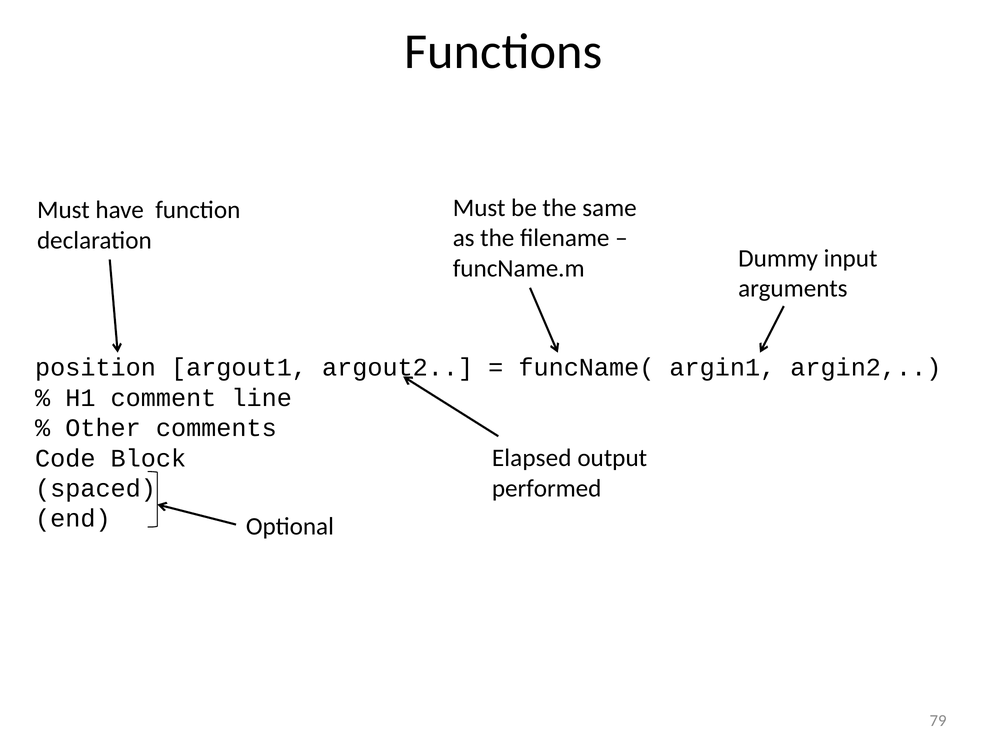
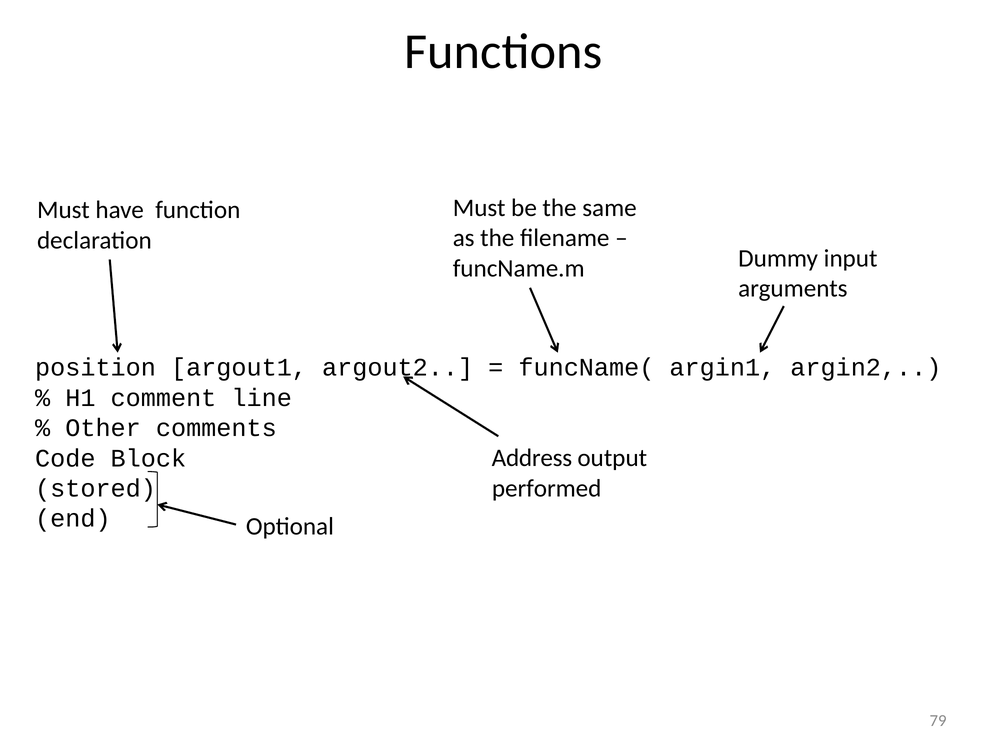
Elapsed: Elapsed -> Address
spaced: spaced -> stored
